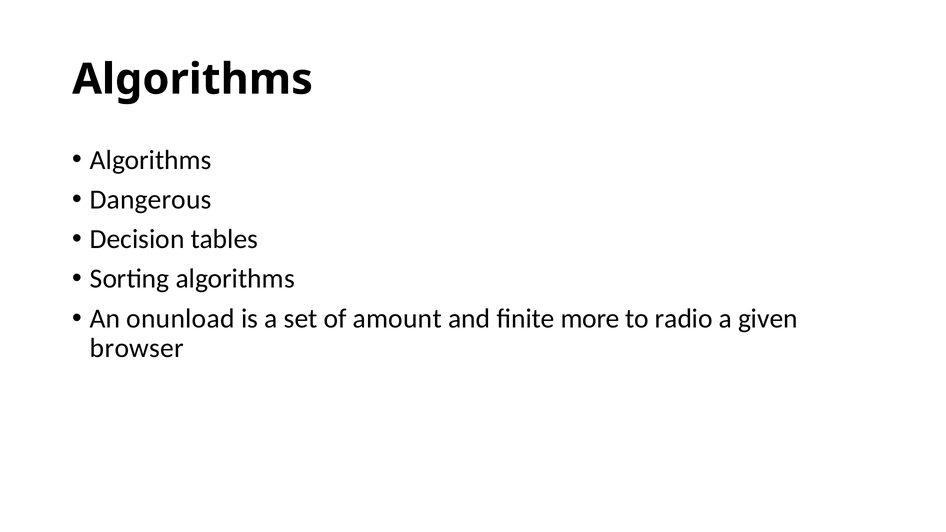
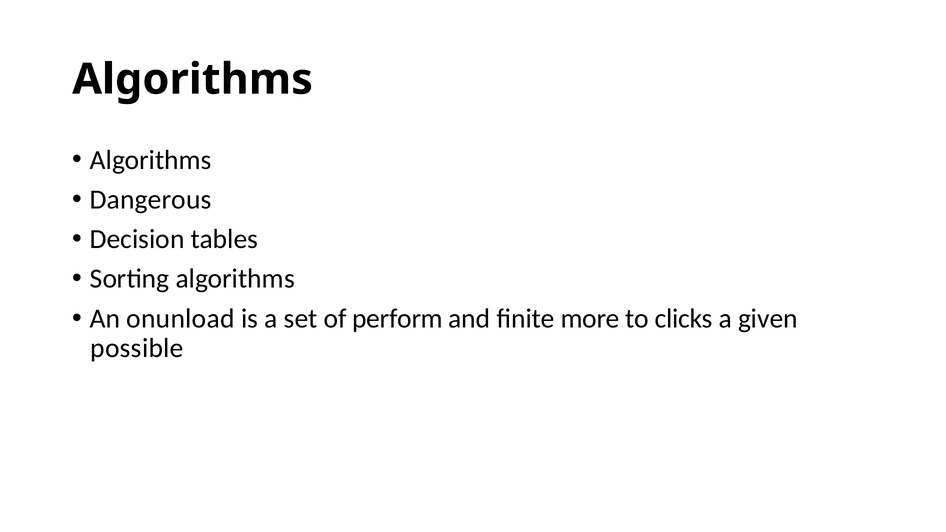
amount: amount -> perform
radio: radio -> clicks
browser: browser -> possible
